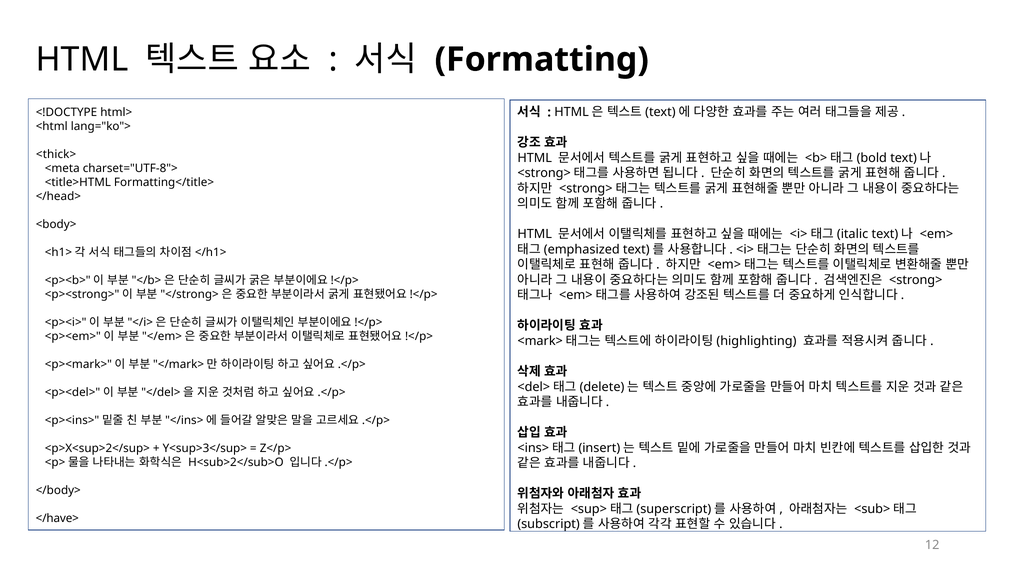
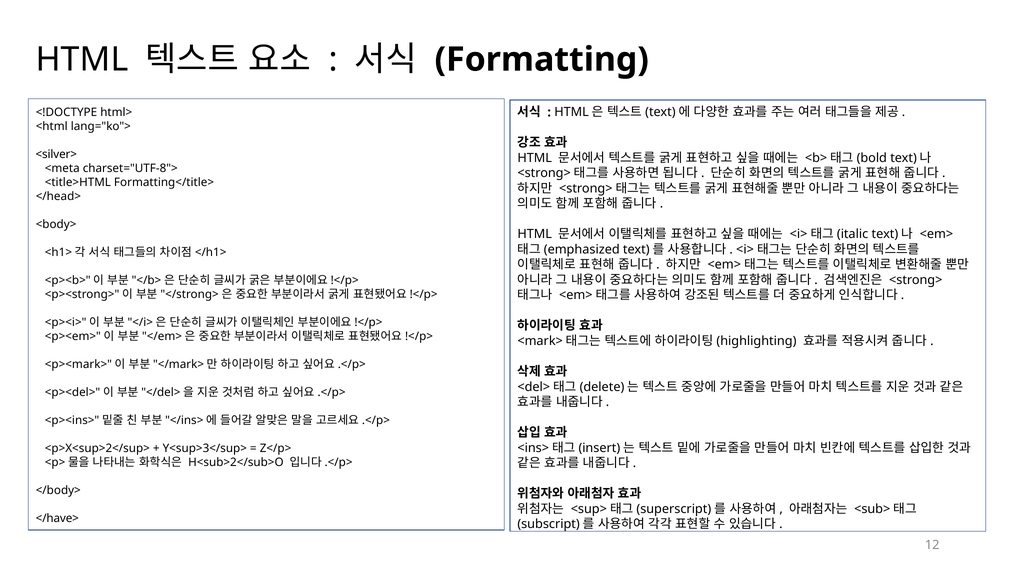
<thick>: <thick> -> <silver>
